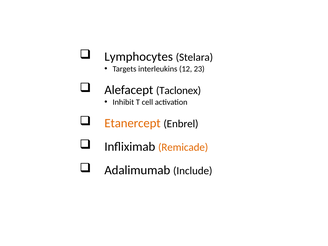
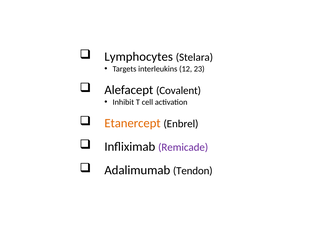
Taclonex: Taclonex -> Covalent
Remicade colour: orange -> purple
Include: Include -> Tendon
